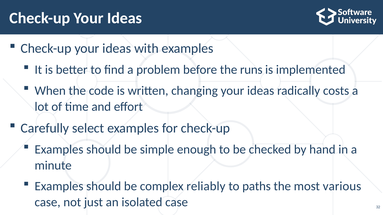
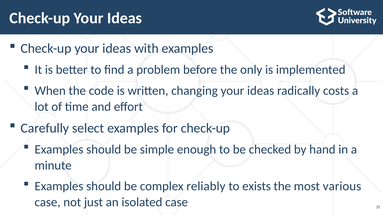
runs: runs -> only
paths: paths -> exists
